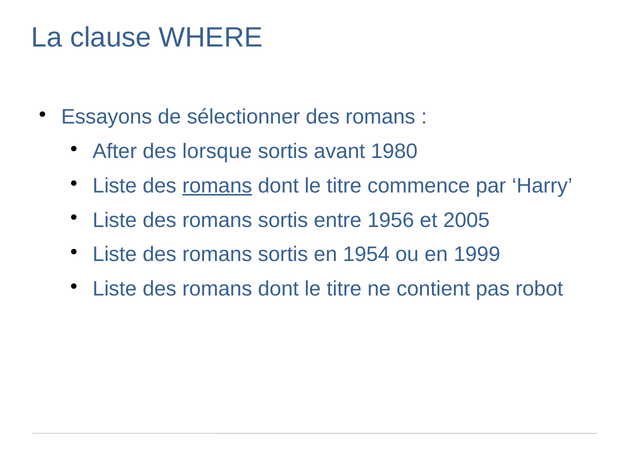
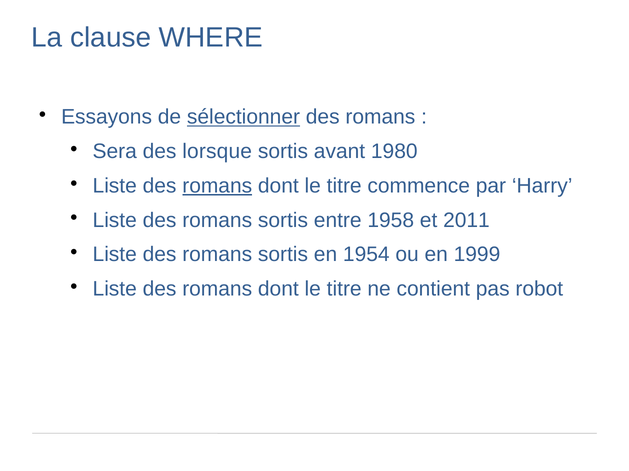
sélectionner underline: none -> present
After: After -> Sera
1956: 1956 -> 1958
2005: 2005 -> 2011
